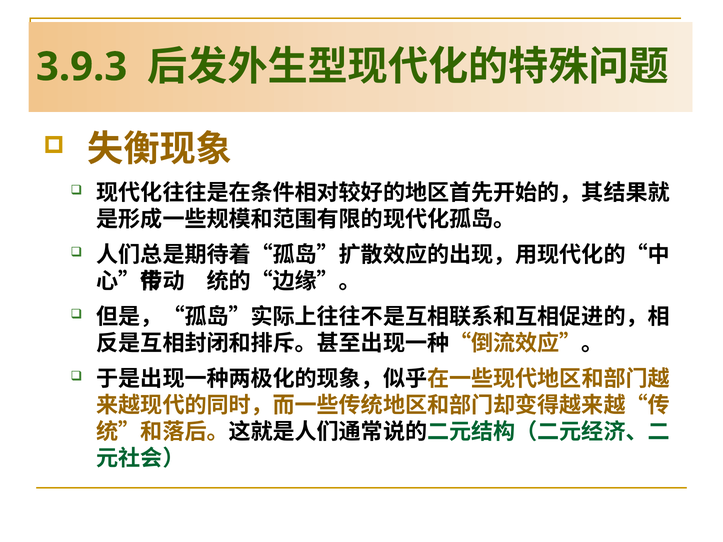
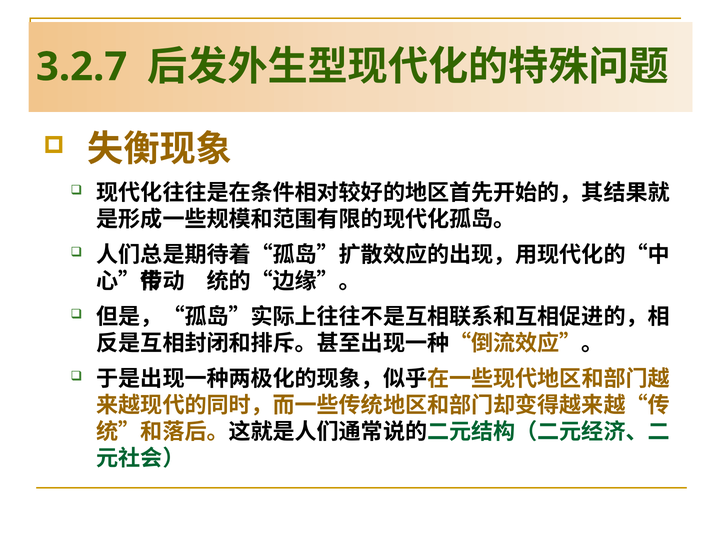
3.9.3: 3.9.3 -> 3.2.7
